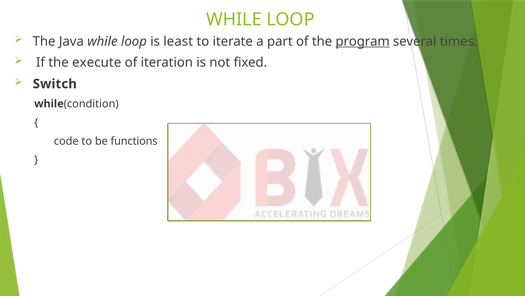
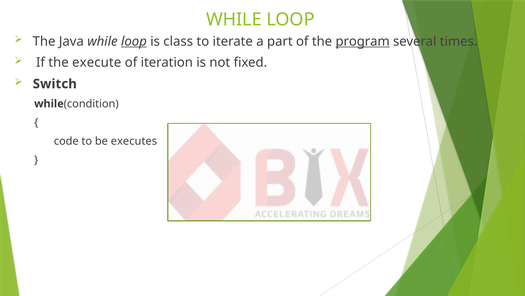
loop at (134, 41) underline: none -> present
least: least -> class
functions: functions -> executes
